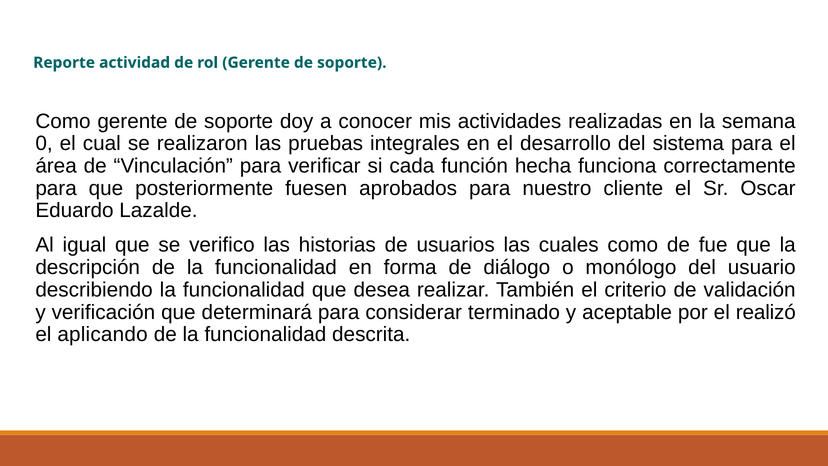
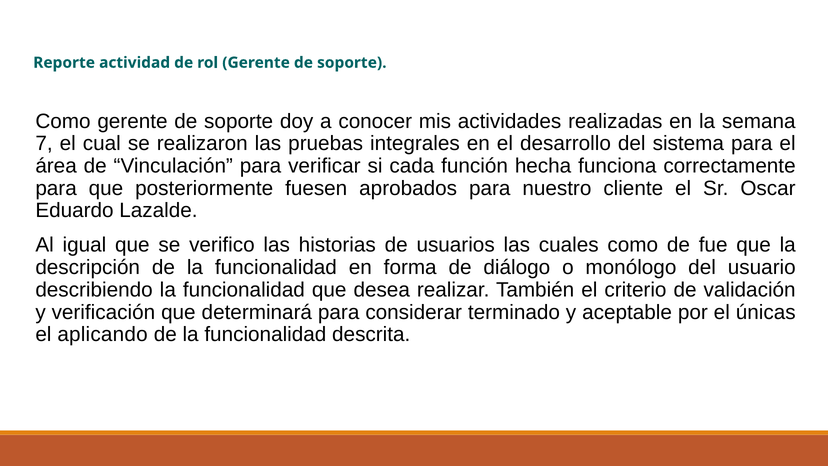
0: 0 -> 7
realizó: realizó -> únicas
